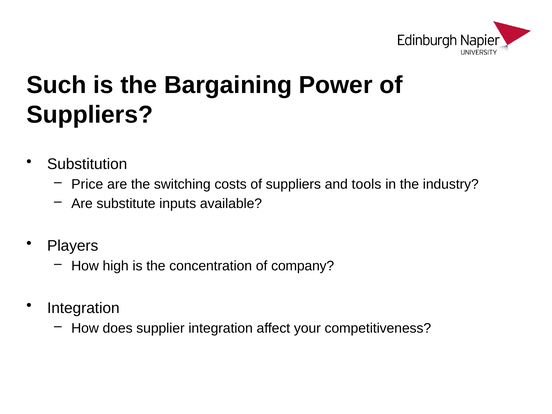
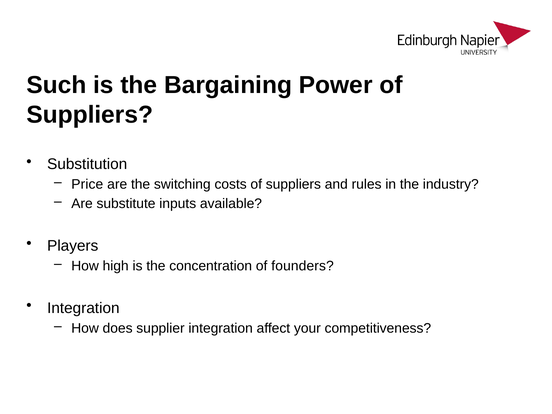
tools: tools -> rules
company: company -> founders
